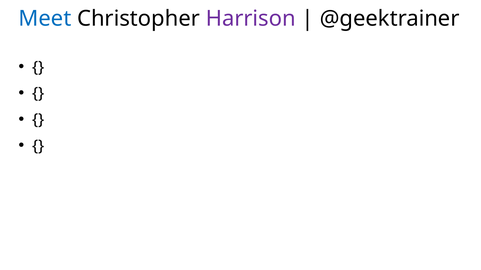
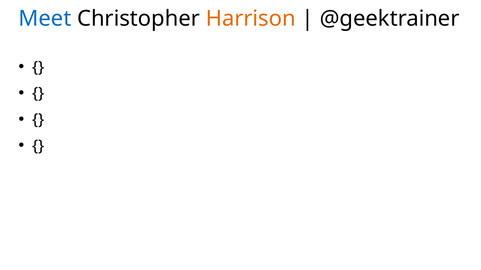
Harrison colour: purple -> orange
